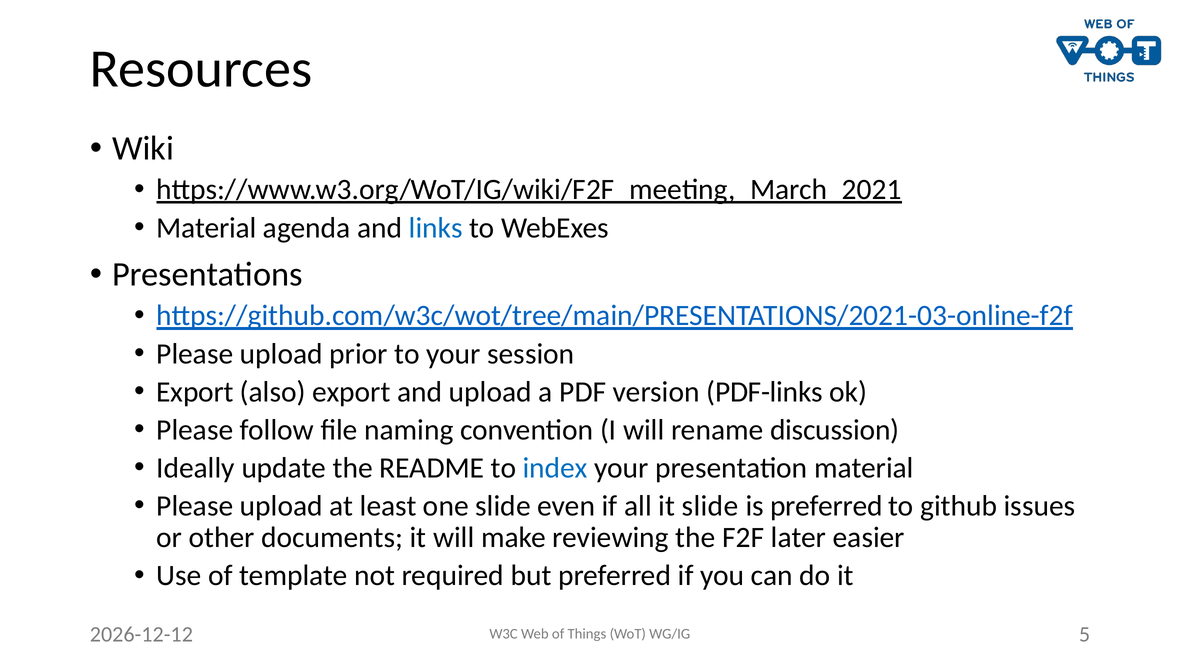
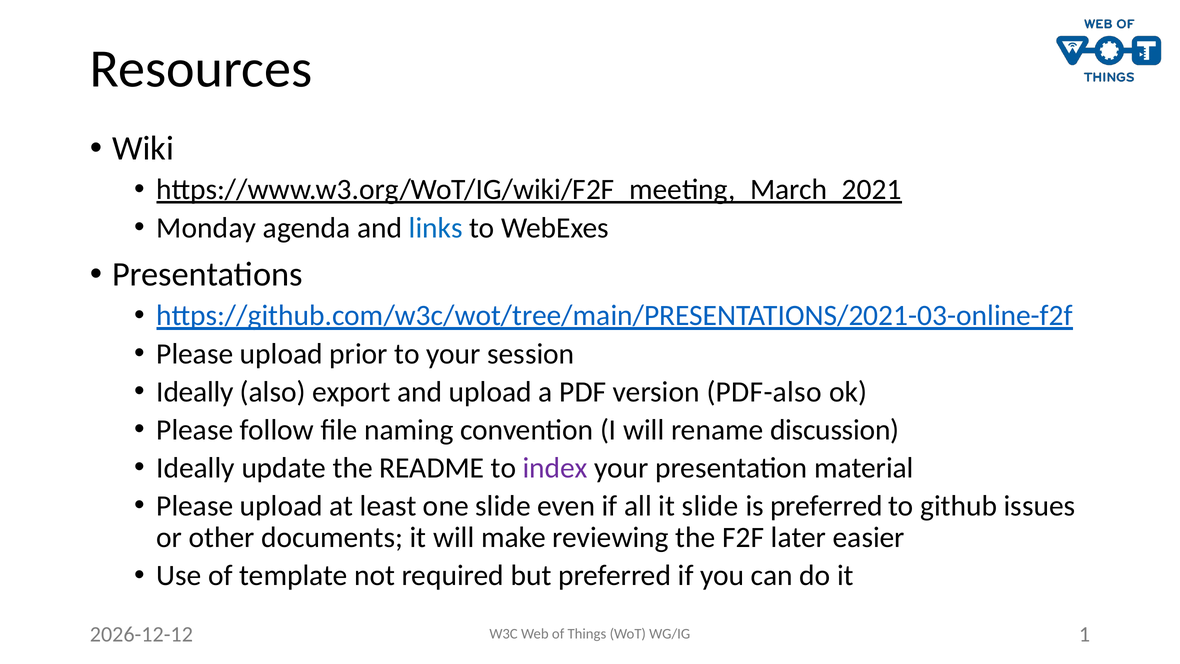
Material at (206, 228): Material -> Monday
Export at (195, 392): Export -> Ideally
PDF-links: PDF-links -> PDF-also
index colour: blue -> purple
5: 5 -> 1
